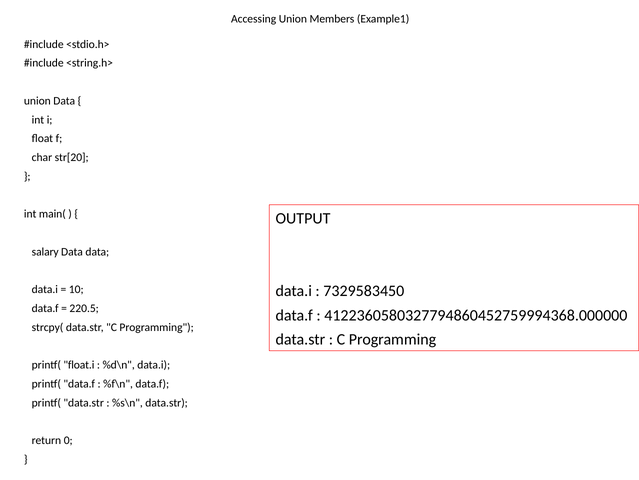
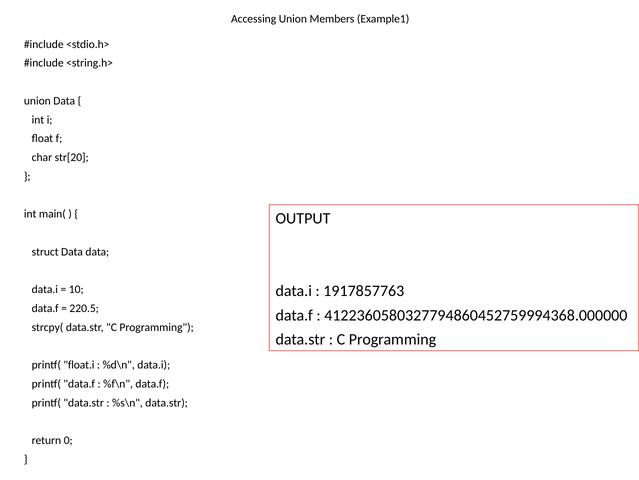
salary: salary -> struct
7329583450: 7329583450 -> 1917857763
